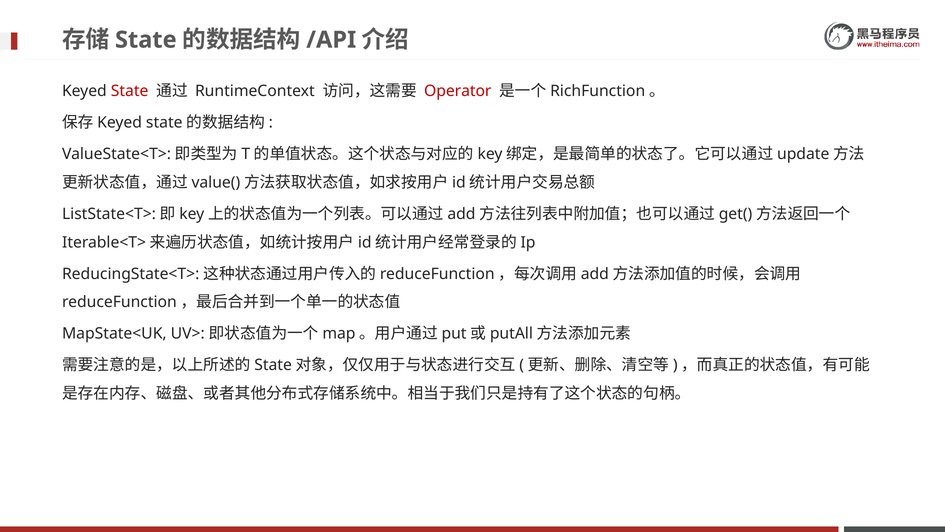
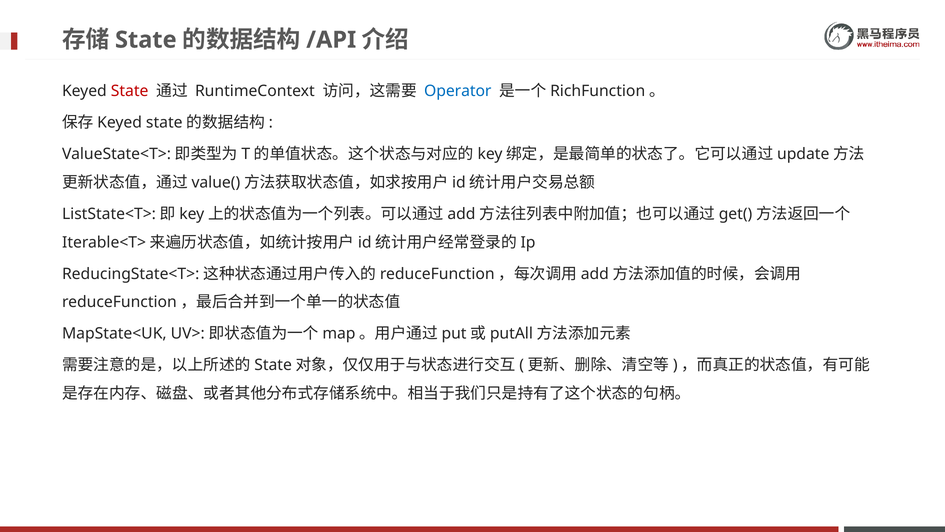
Operator colour: red -> blue
